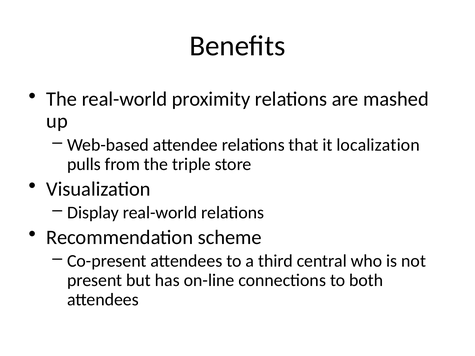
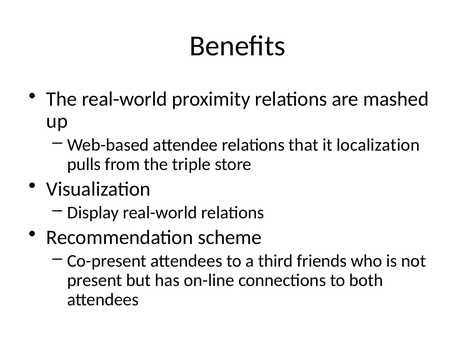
central: central -> friends
